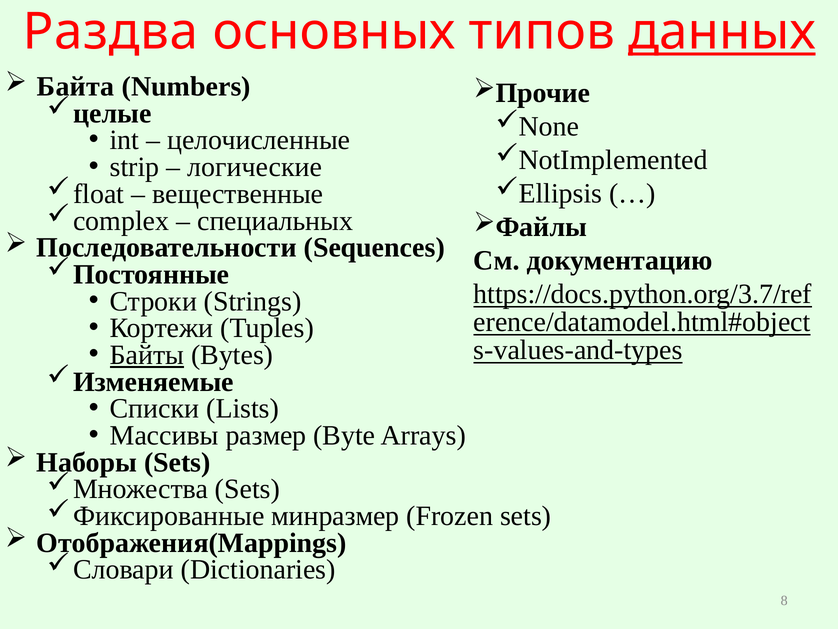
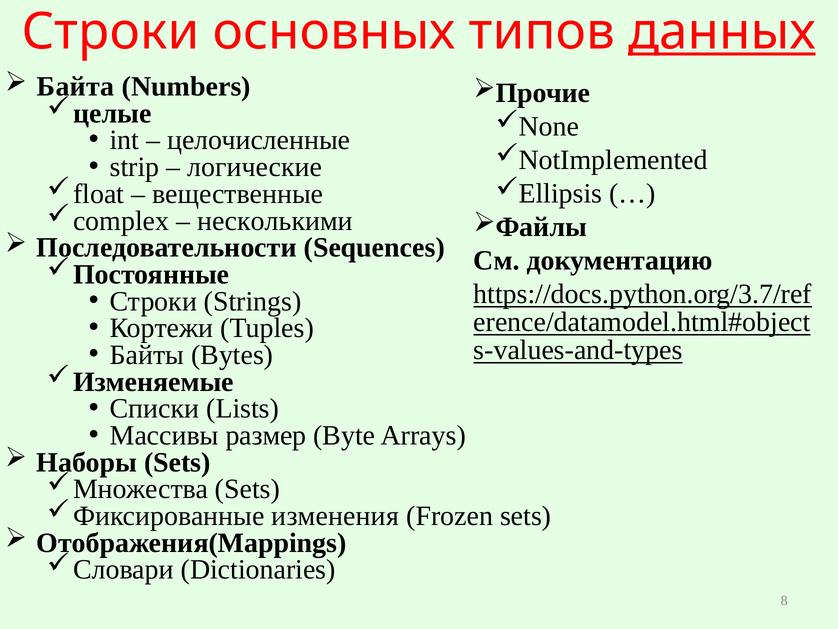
Раздва at (110, 32): Раздва -> Строки
специальных: специальных -> несколькими
Байты underline: present -> none
минразмер: минразмер -> изменения
